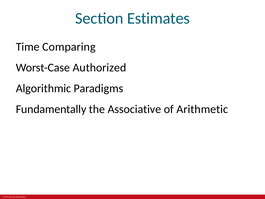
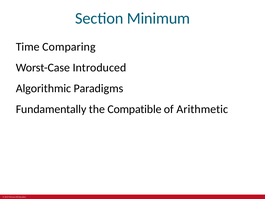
Estimates: Estimates -> Minimum
Authorized: Authorized -> Introduced
Associative: Associative -> Compatible
